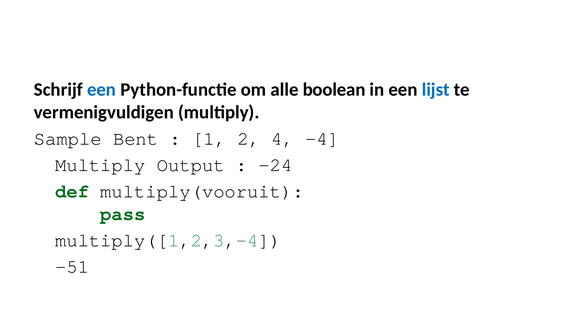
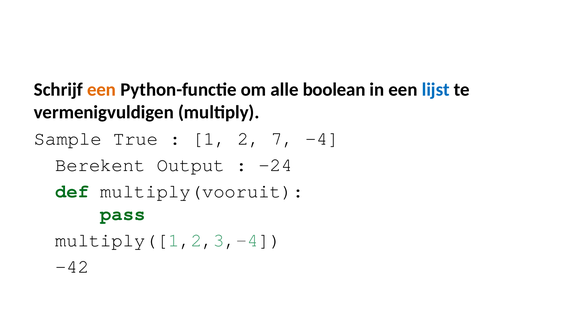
een at (102, 90) colour: blue -> orange
Bent: Bent -> True
4: 4 -> 7
Multiply at (100, 165): Multiply -> Berekent
-51: -51 -> -42
